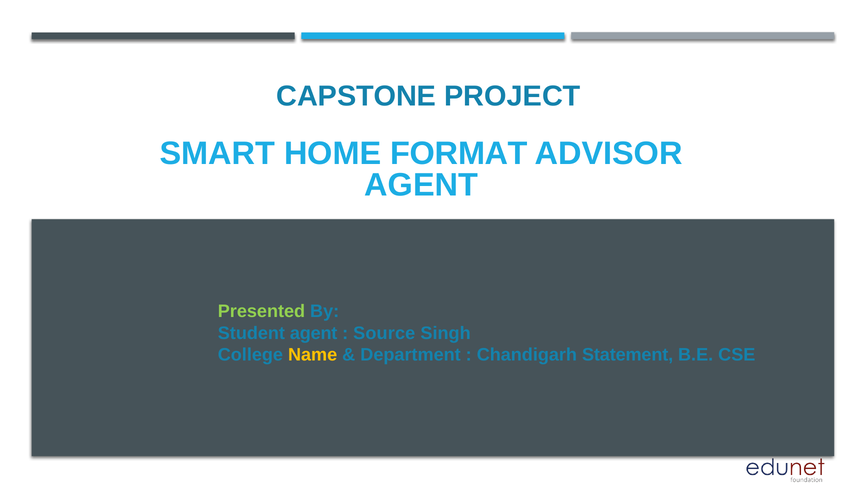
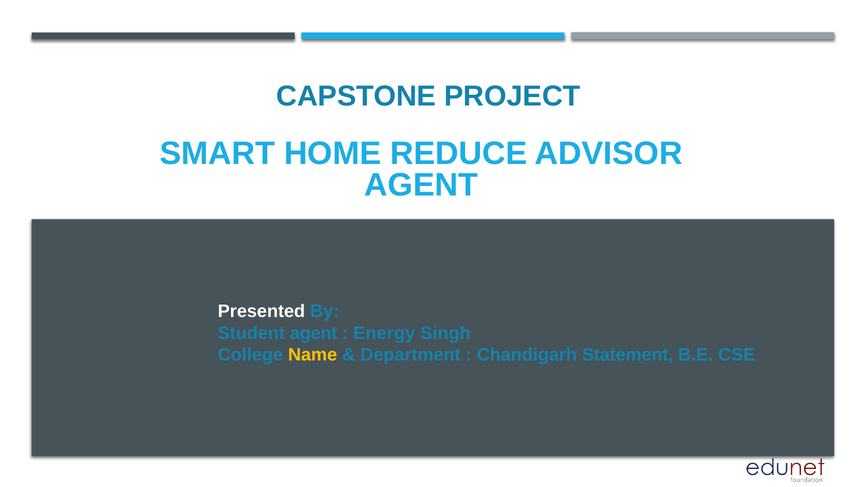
FORMAT: FORMAT -> REDUCE
Presented colour: light green -> white
Source: Source -> Energy
